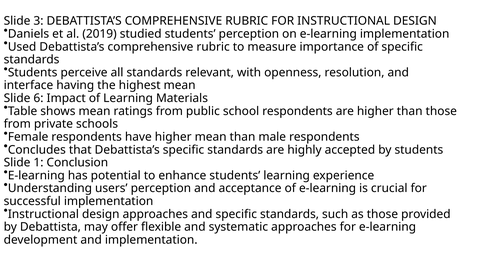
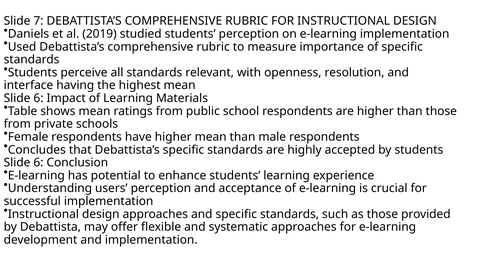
3: 3 -> 7
1 at (38, 162): 1 -> 6
